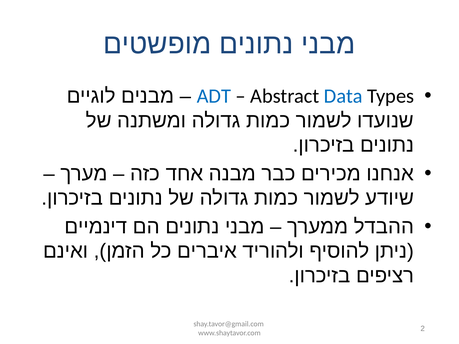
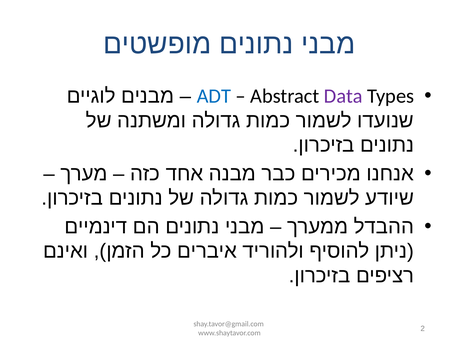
Data colour: blue -> purple
